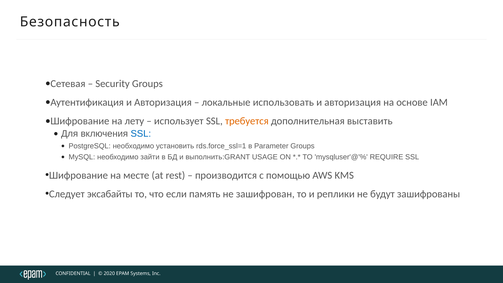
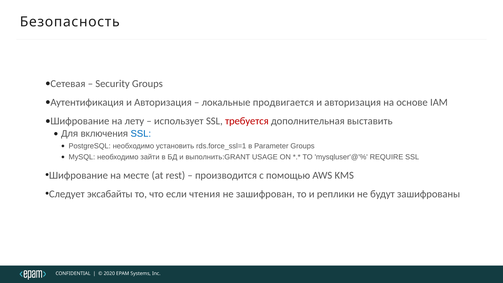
использовать: использовать -> продвигается
требуется colour: orange -> red
память: память -> чтения
